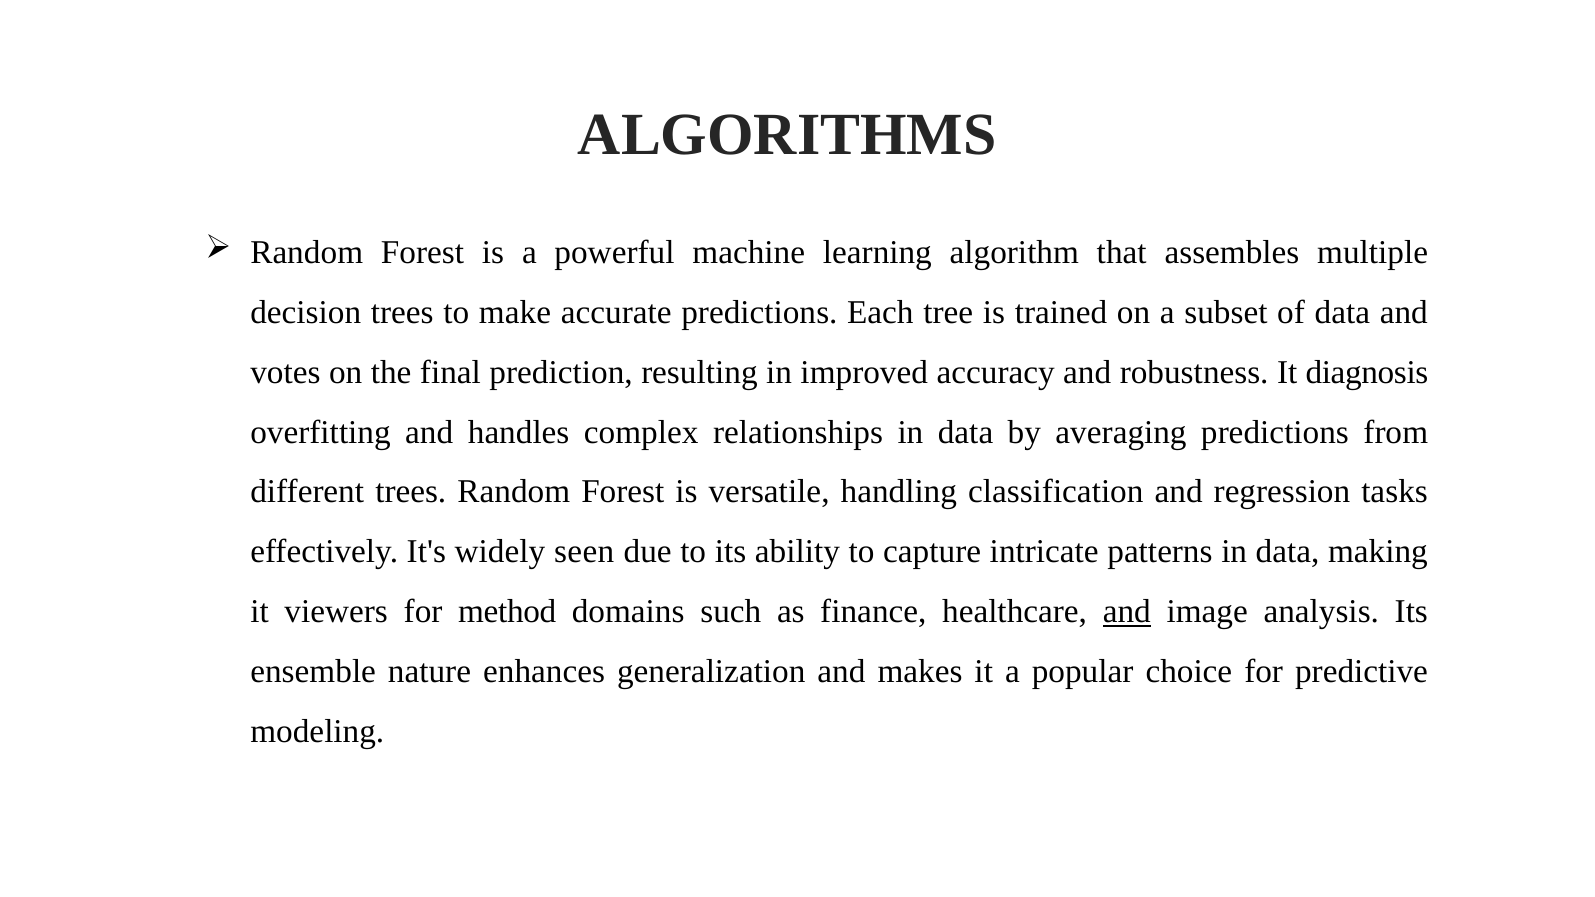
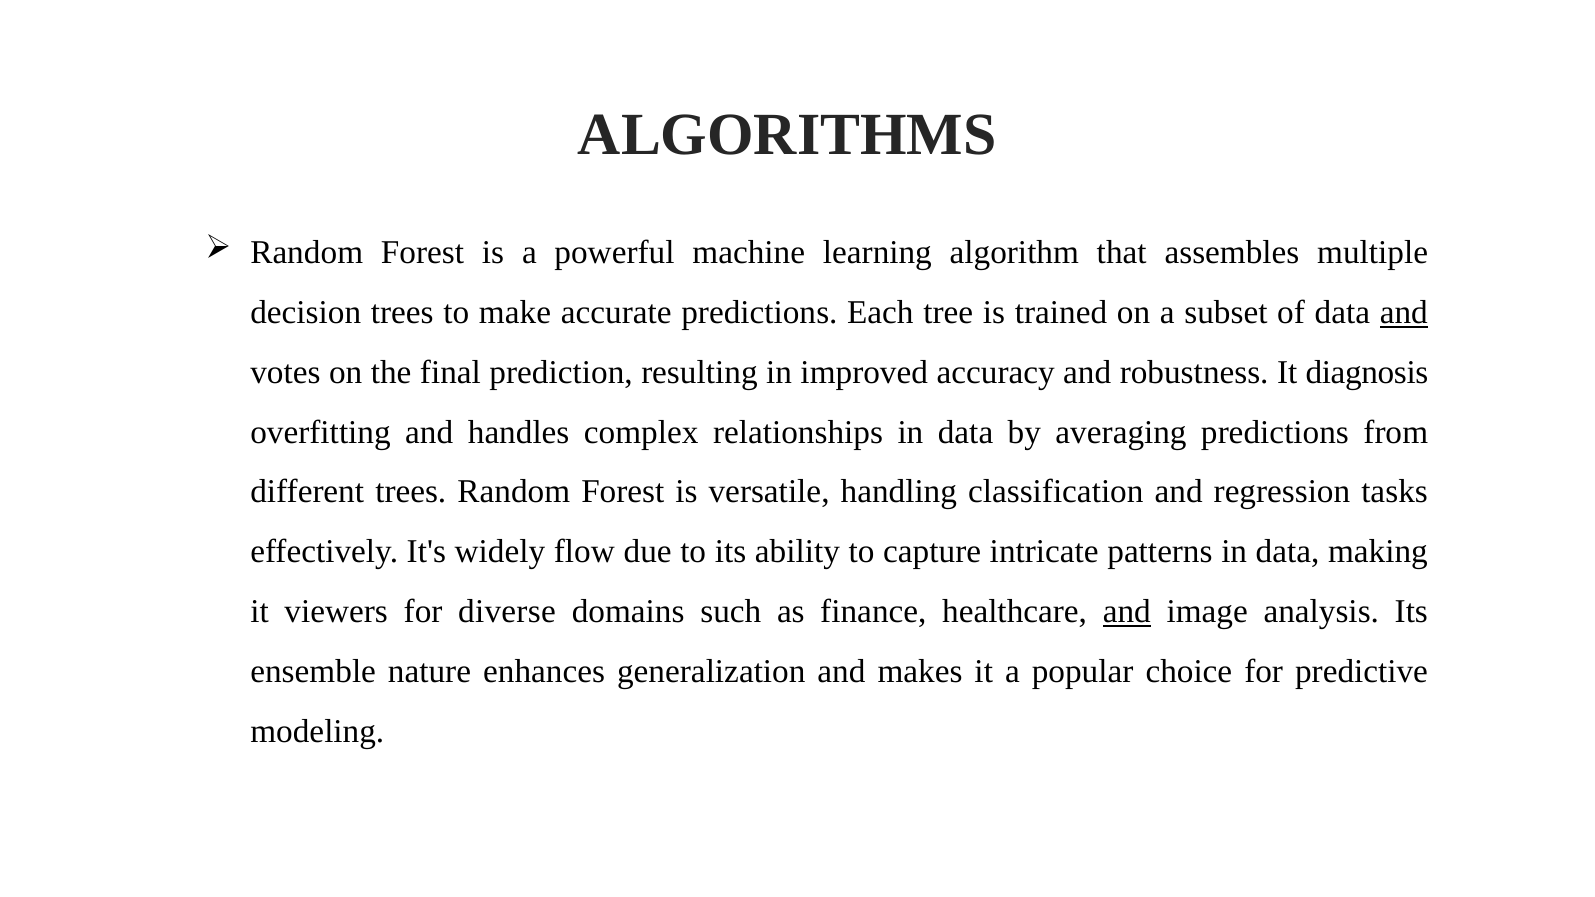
and at (1404, 313) underline: none -> present
seen: seen -> flow
method: method -> diverse
